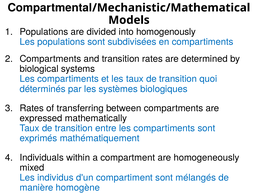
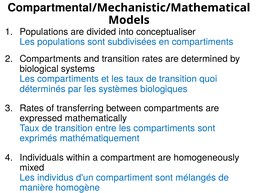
homogenously: homogenously -> conceptualiser
